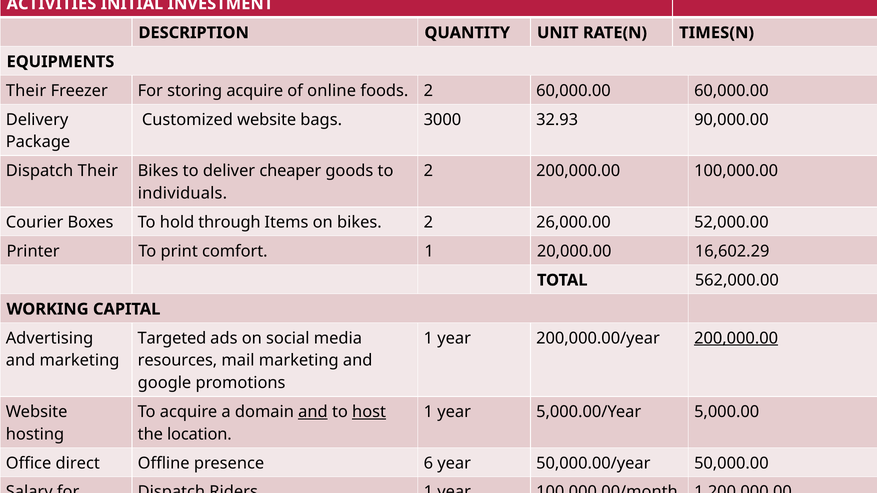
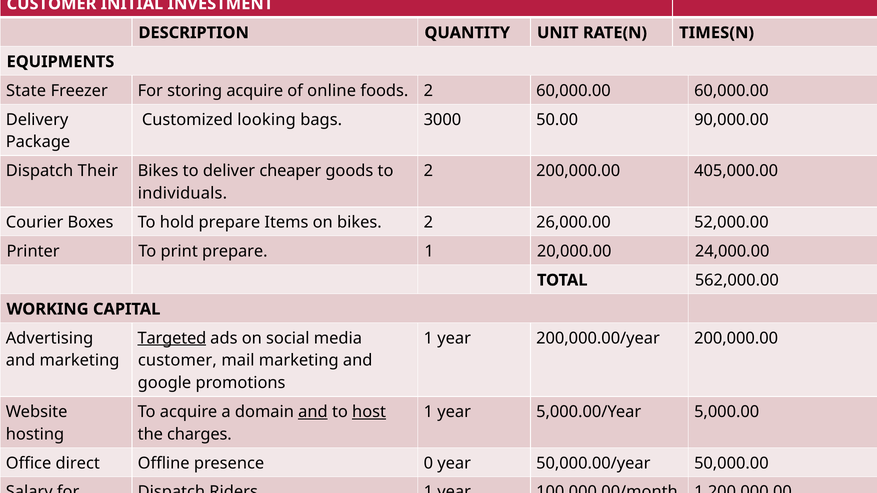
ACTIVITIES at (51, 4): ACTIVITIES -> CUSTOMER
Their at (26, 91): Their -> State
Customized website: website -> looking
32.93: 32.93 -> 50.00
100,000.00: 100,000.00 -> 405,000.00
hold through: through -> prepare
print comfort: comfort -> prepare
16,602.29: 16,602.29 -> 24,000.00
Targeted underline: none -> present
200,000.00 at (736, 338) underline: present -> none
resources at (177, 361): resources -> customer
location: location -> charges
6: 6 -> 0
